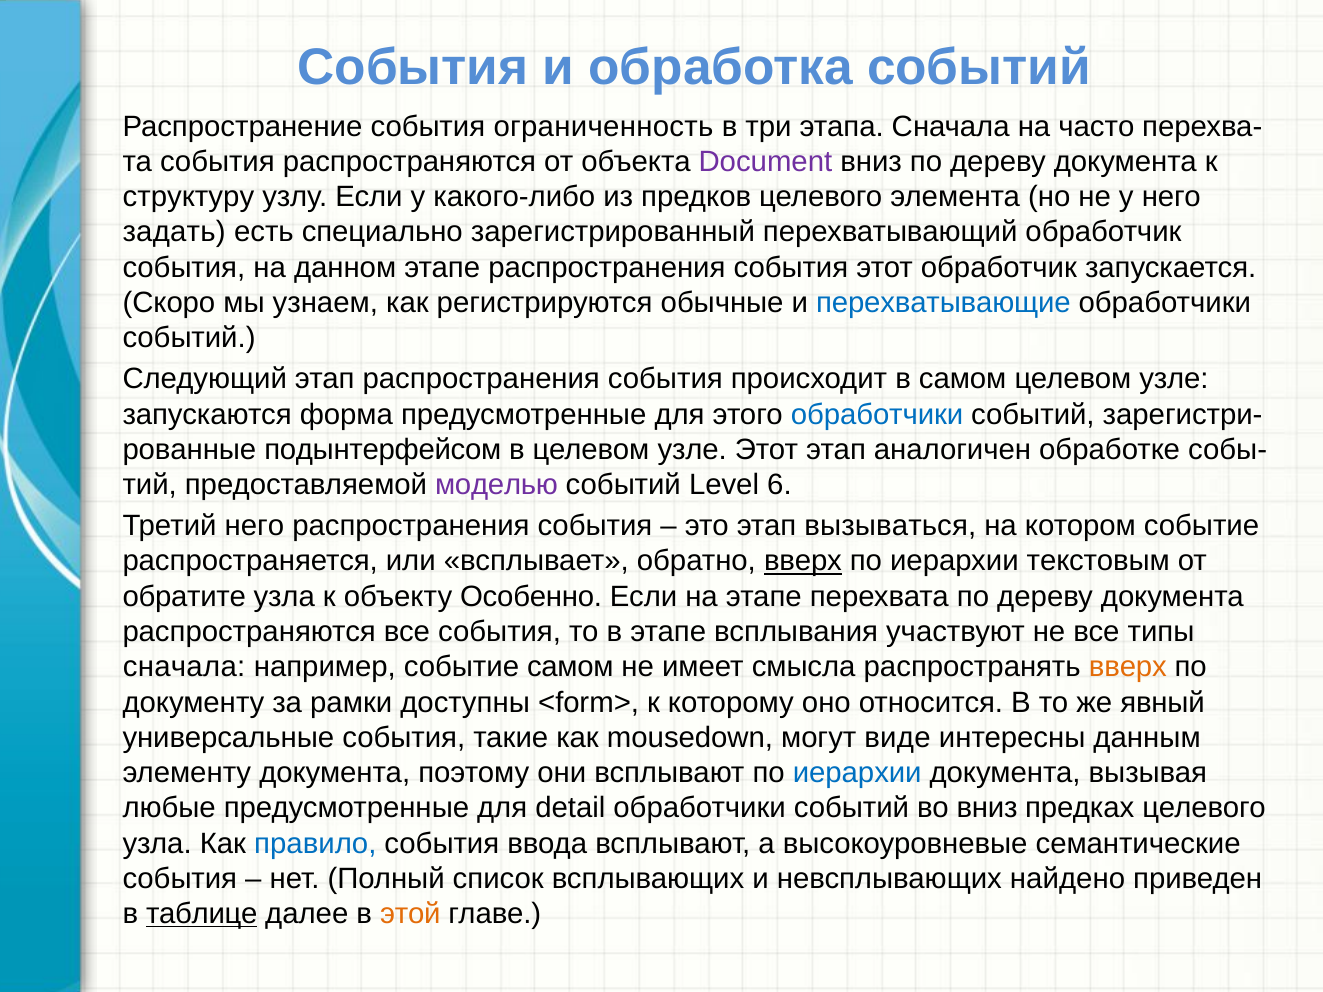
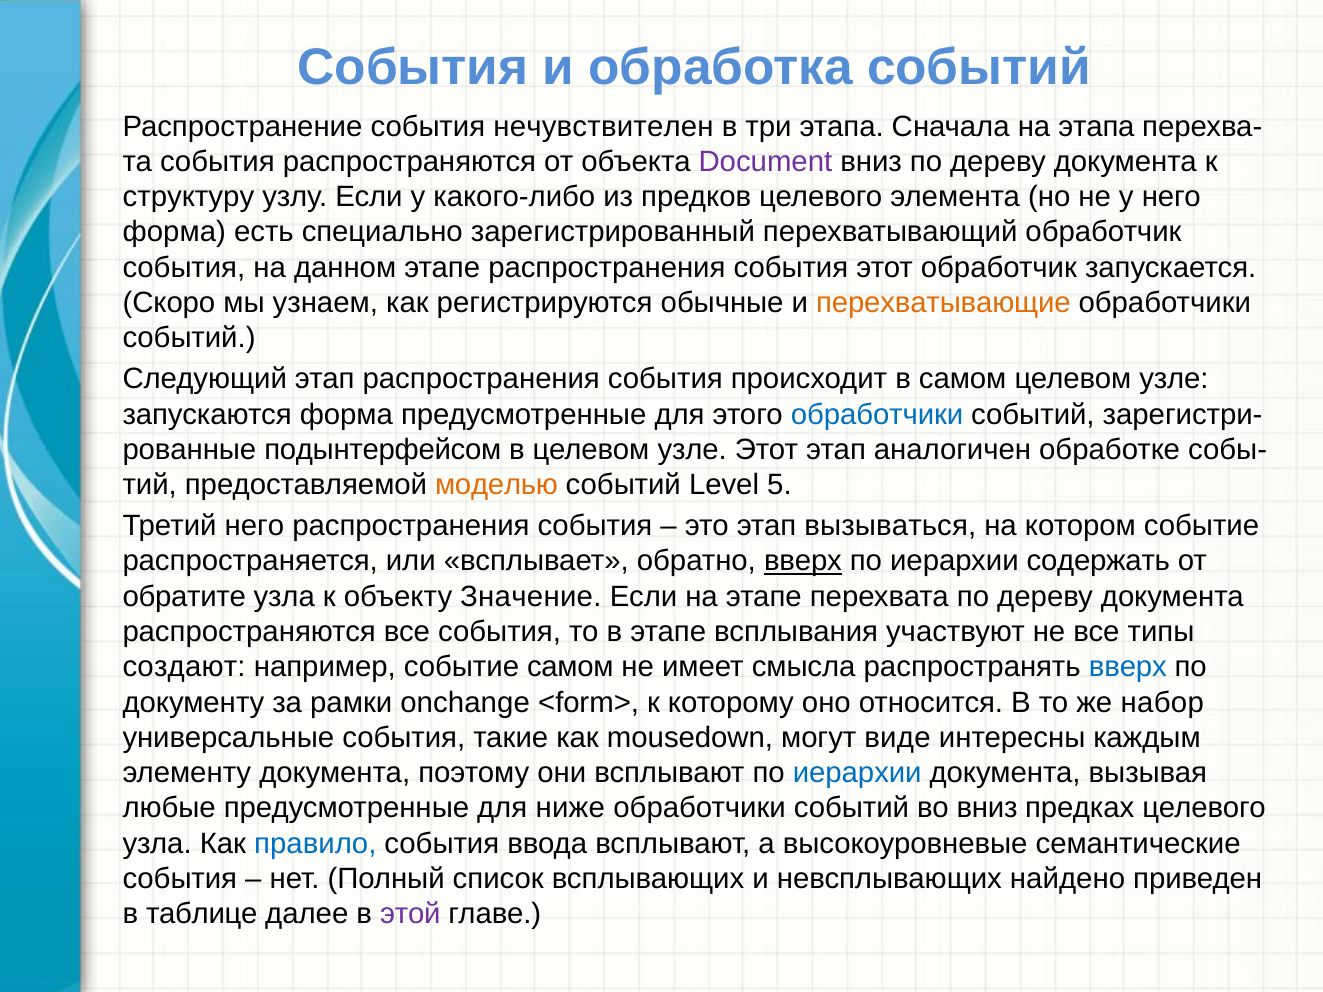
ограниченность: ограниченность -> нечувствителен
на часто: часто -> этапа
задать at (174, 232): задать -> форма
перехватывающие colour: blue -> orange
моделью colour: purple -> orange
6: 6 -> 5
текстовым: текстовым -> содержать
Особенно: Особенно -> Значение
сначала at (184, 667): сначала -> создают
вверх at (1128, 667) colour: orange -> blue
доступны: доступны -> onchange
явный: явный -> набор
данным: данным -> каждым
detail: detail -> ниже
таблице underline: present -> none
этой colour: orange -> purple
